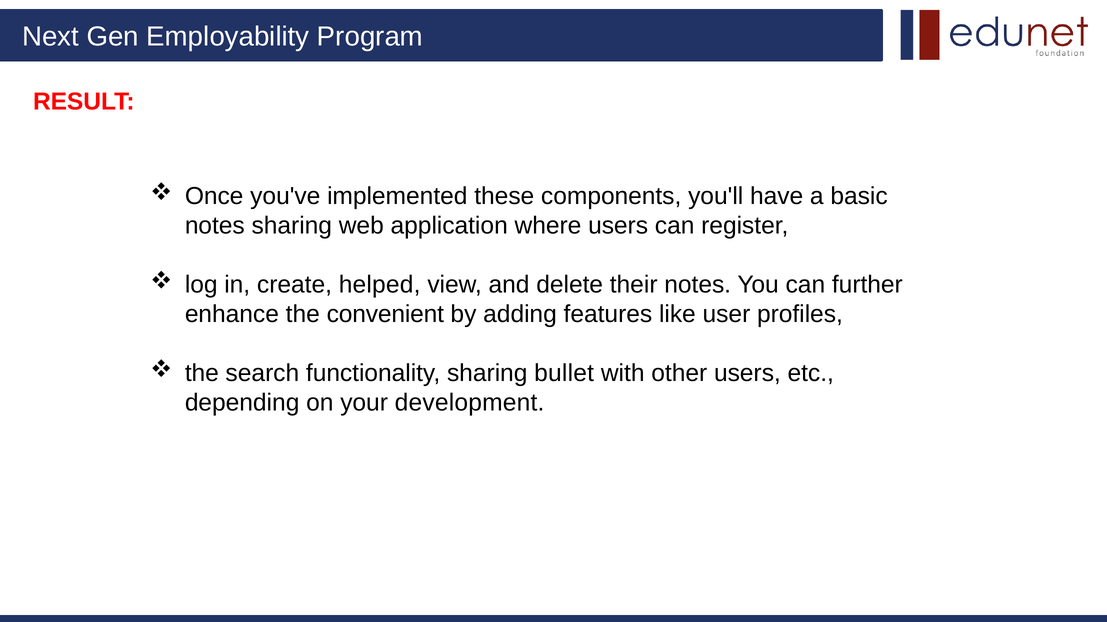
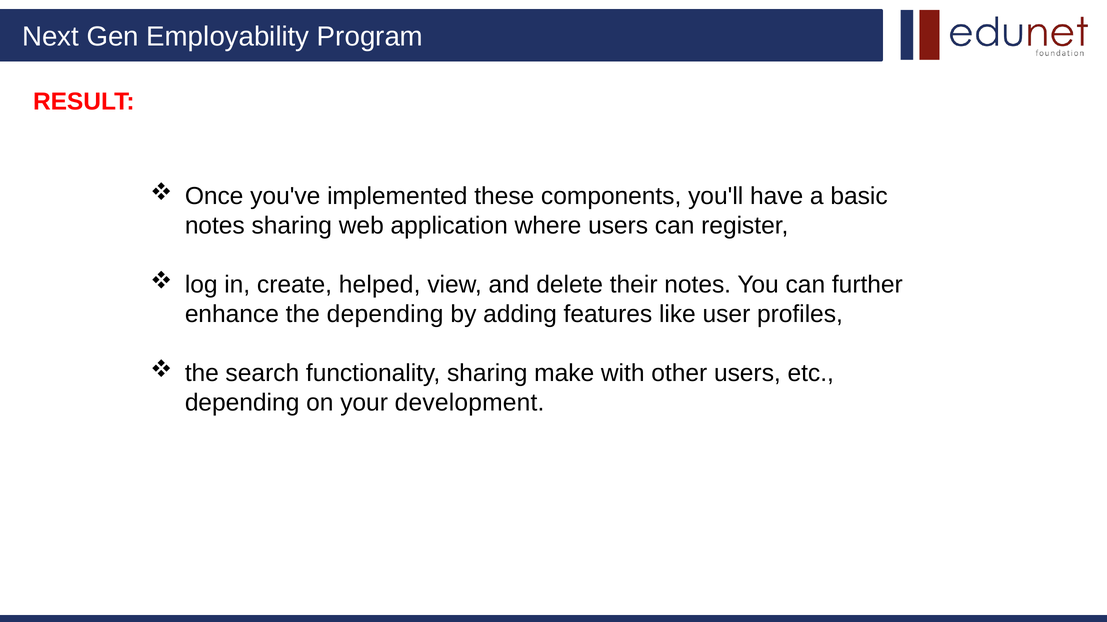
the convenient: convenient -> depending
bullet: bullet -> make
